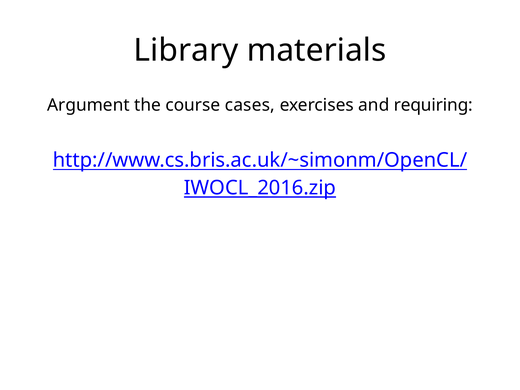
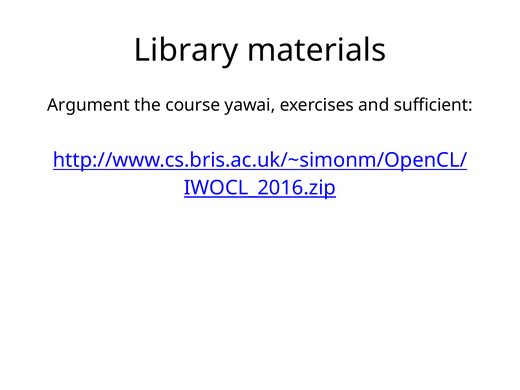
cases: cases -> yawai
requiring: requiring -> sufficient
